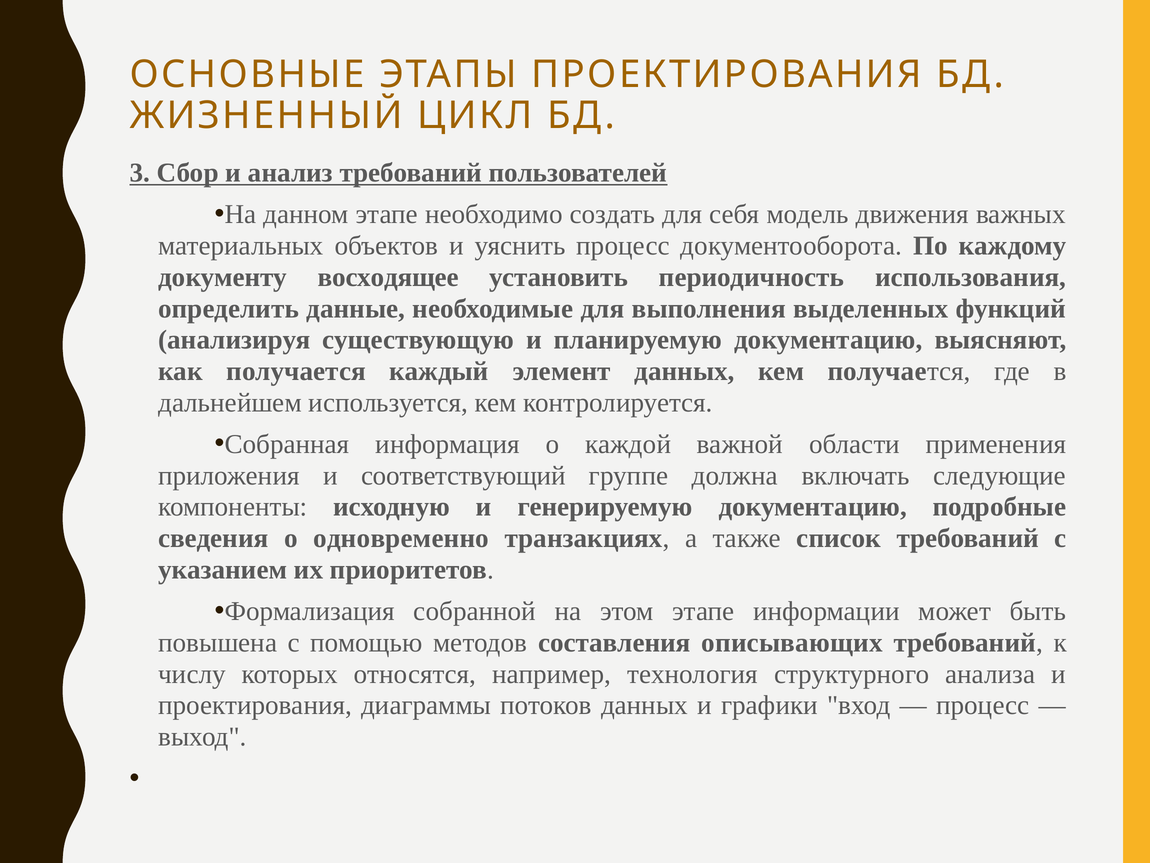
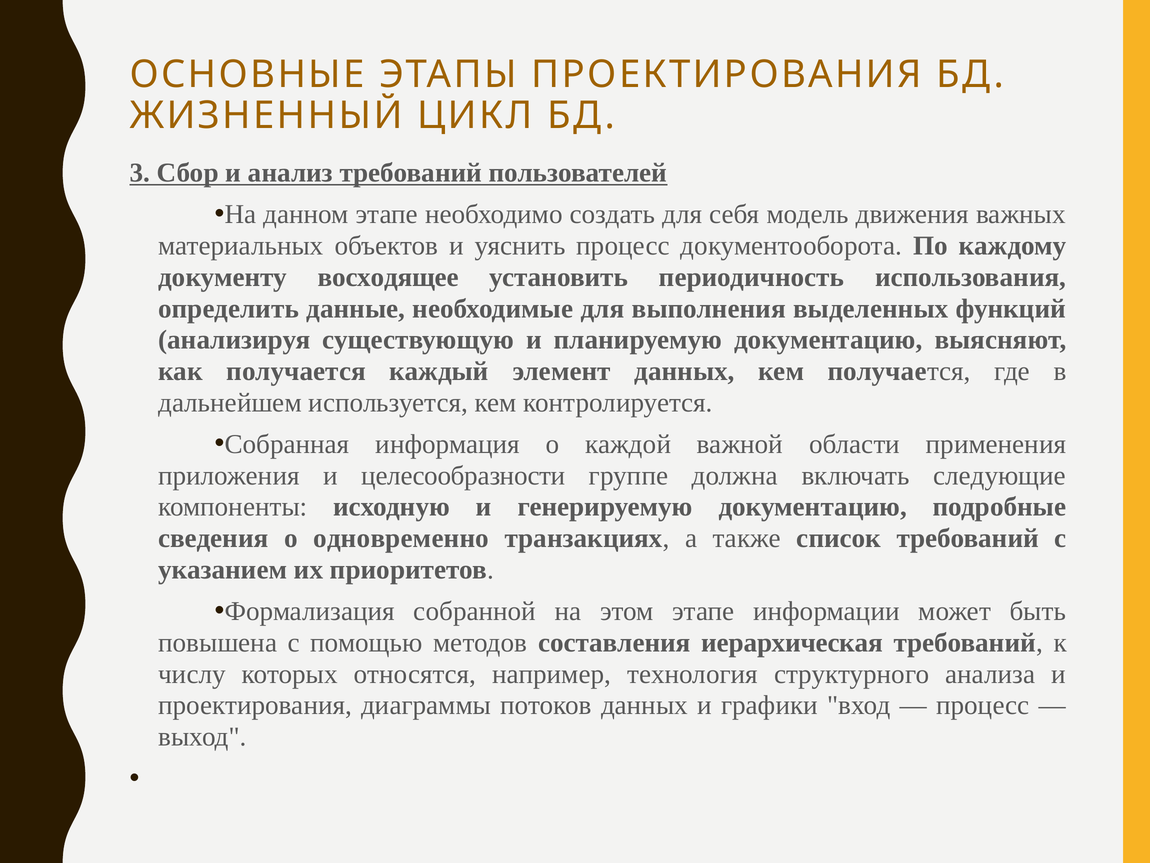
соответствующий: соответствующий -> целесообразности
описывающих: описывающих -> иерархическая
